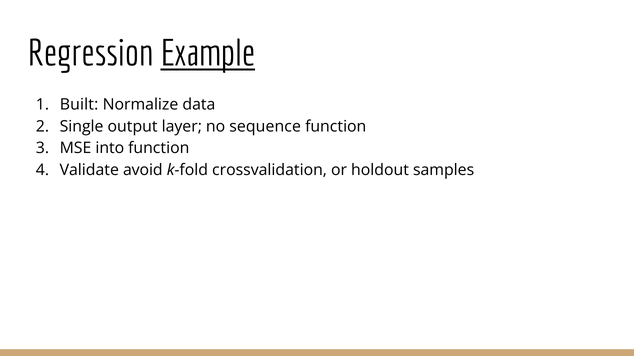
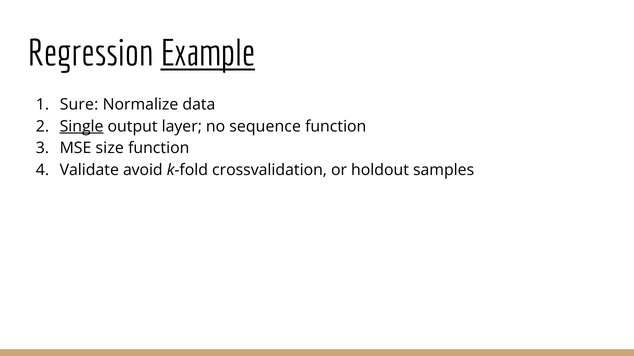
Built: Built -> Sure
Single underline: none -> present
into: into -> size
